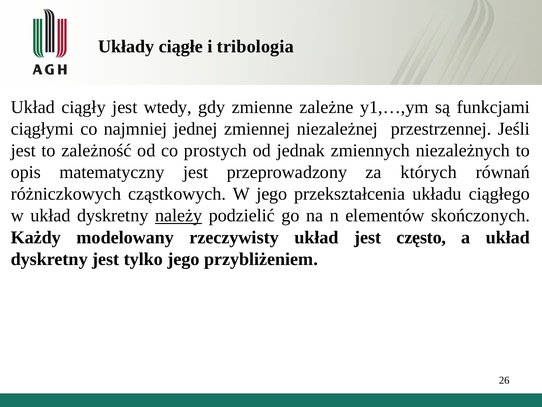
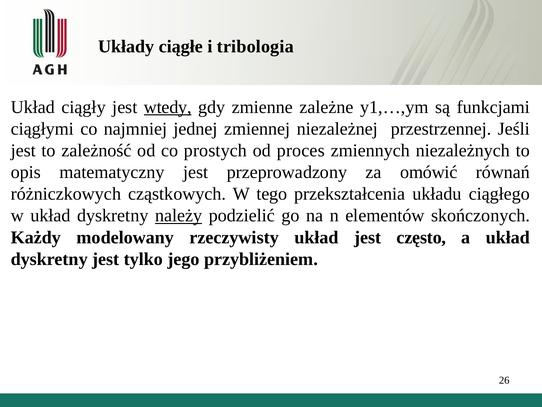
wtedy underline: none -> present
jednak: jednak -> proces
których: których -> omówić
W jego: jego -> tego
